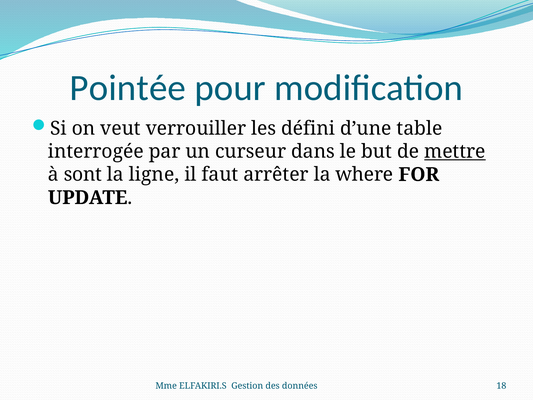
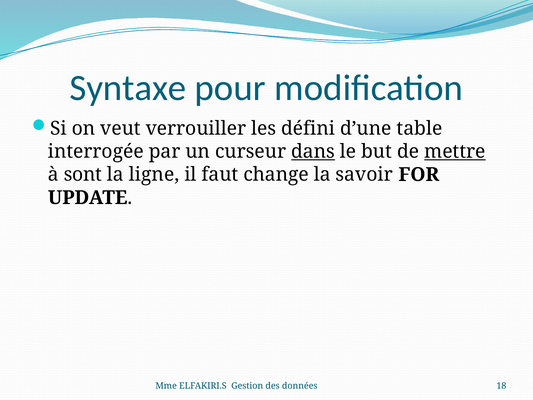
Pointée: Pointée -> Syntaxe
dans underline: none -> present
arrêter: arrêter -> change
where: where -> savoir
